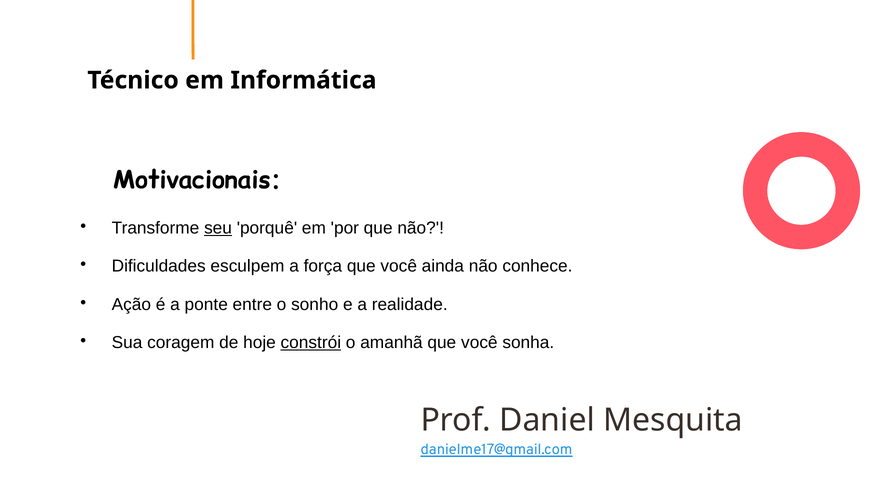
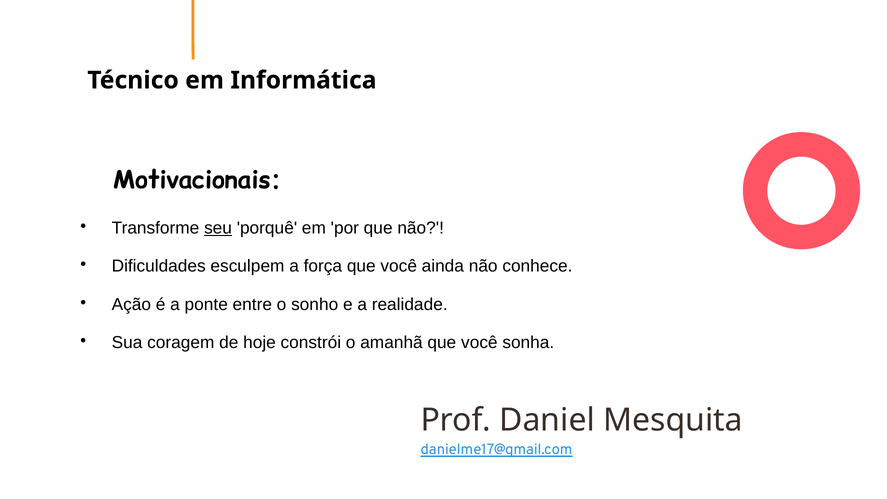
constrói underline: present -> none
